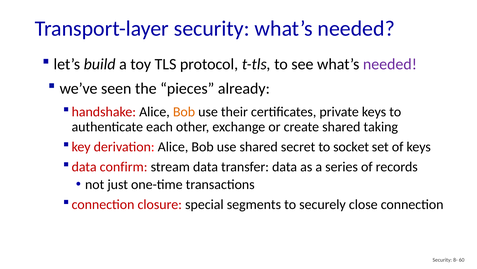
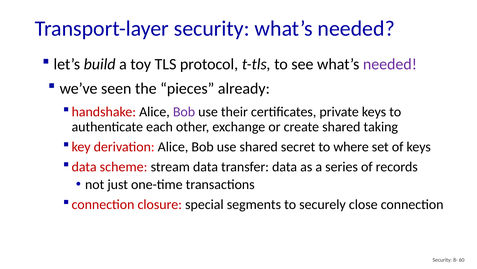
Bob at (184, 112) colour: orange -> purple
socket: socket -> where
confirm: confirm -> scheme
